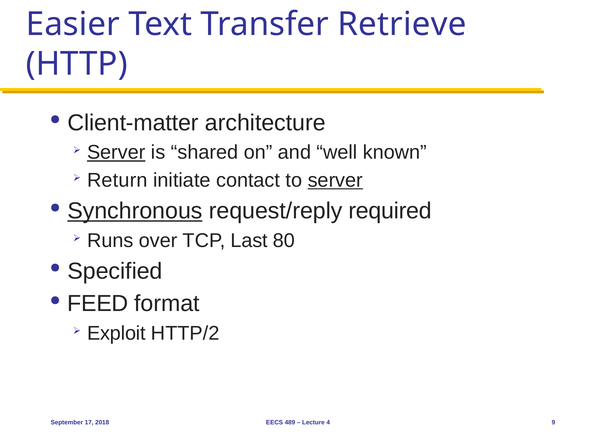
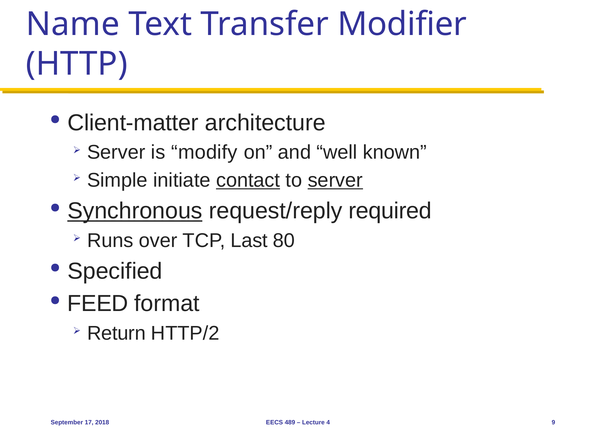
Easier: Easier -> Name
Retrieve: Retrieve -> Modifier
Server at (116, 152) underline: present -> none
shared: shared -> modify
Return: Return -> Simple
contact underline: none -> present
Exploit: Exploit -> Return
